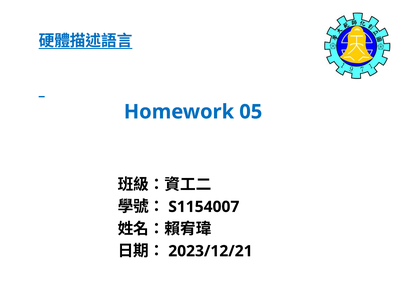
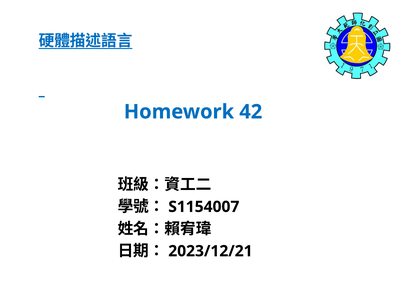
05: 05 -> 42
